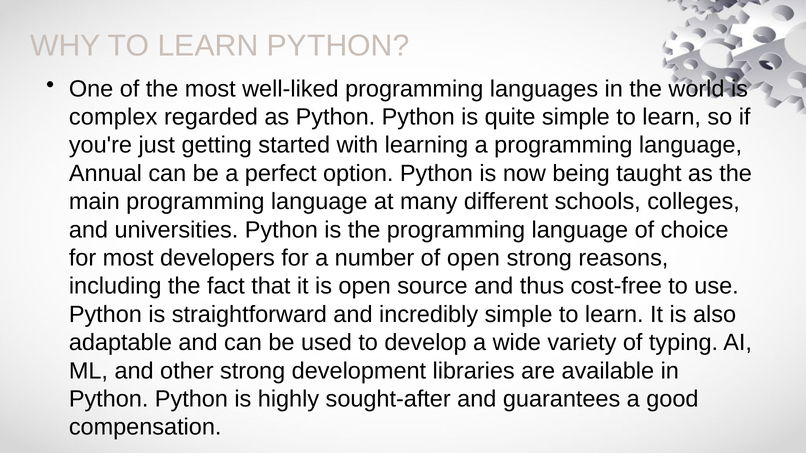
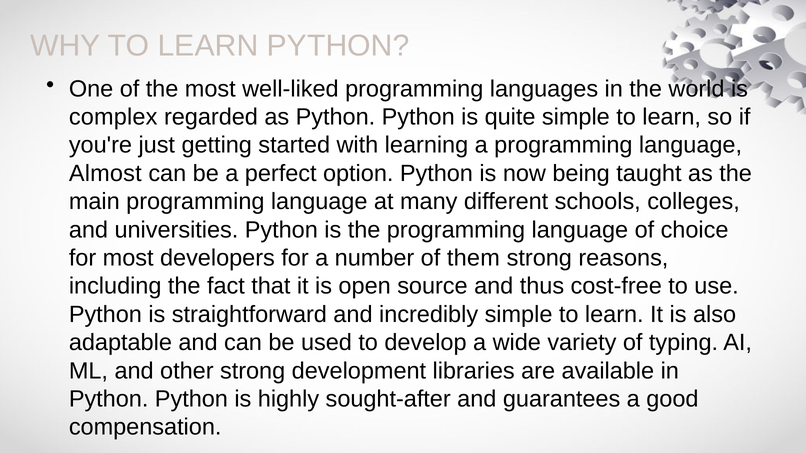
Annual: Annual -> Almost
of open: open -> them
